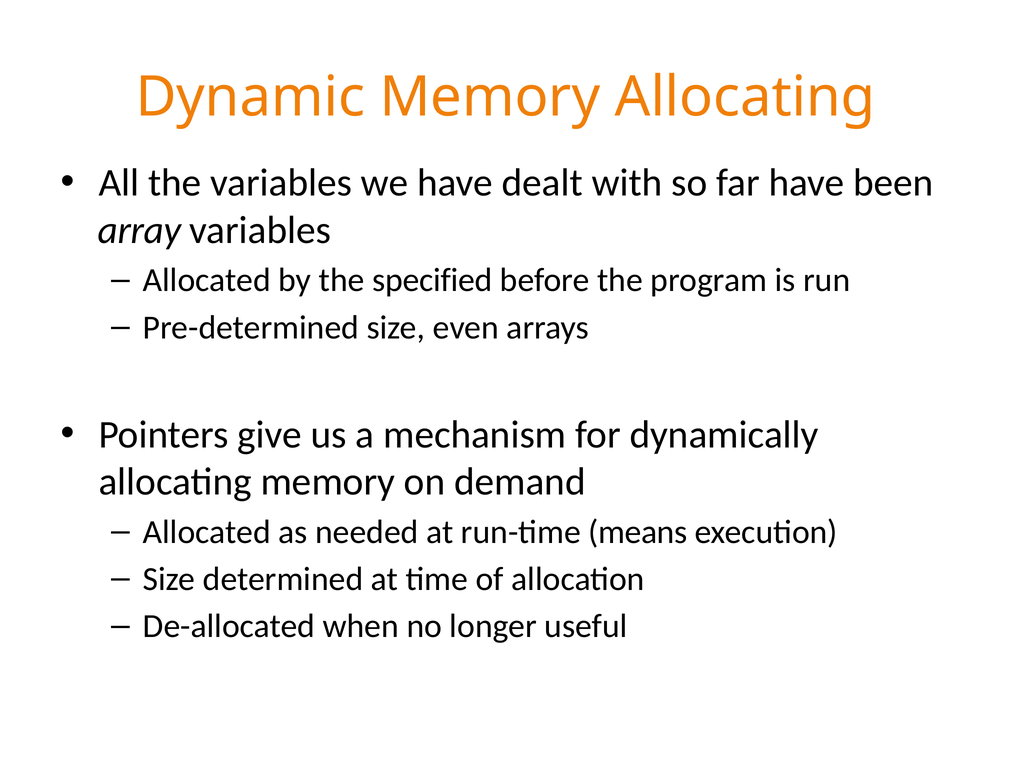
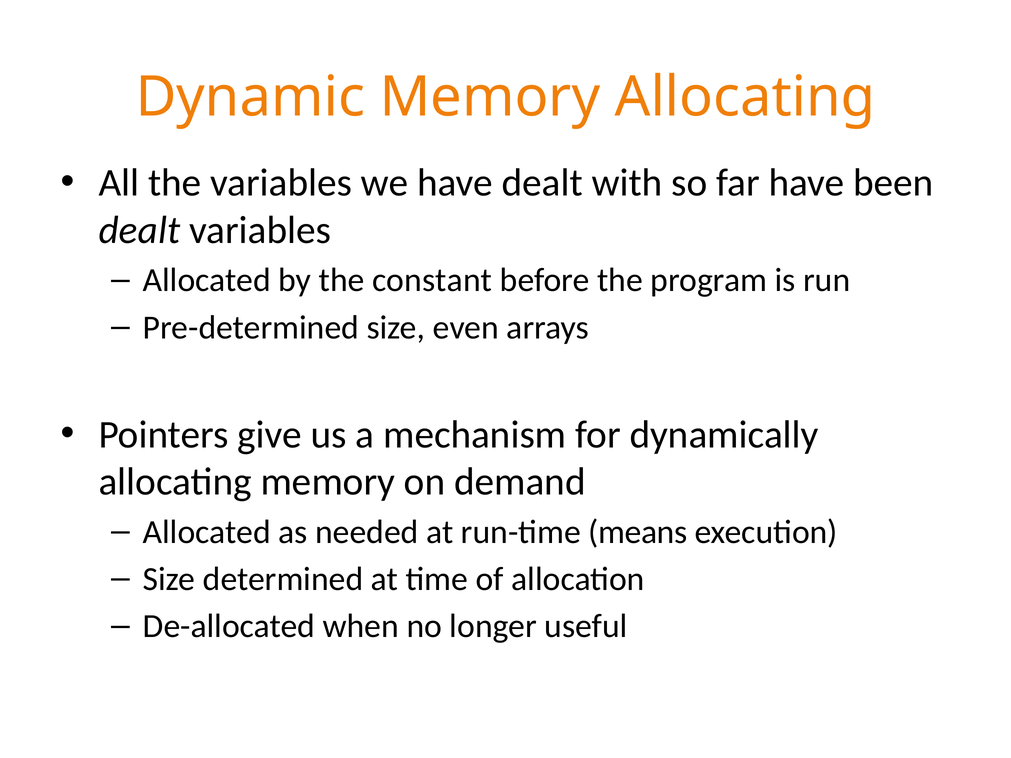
array at (140, 230): array -> dealt
specified: specified -> constant
